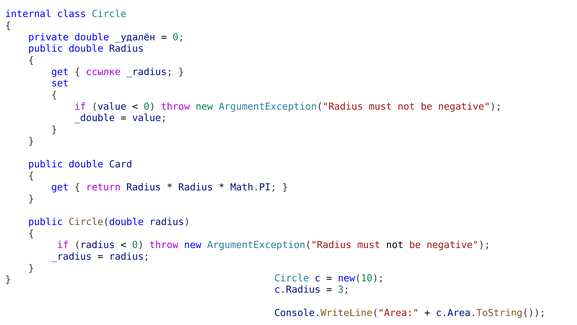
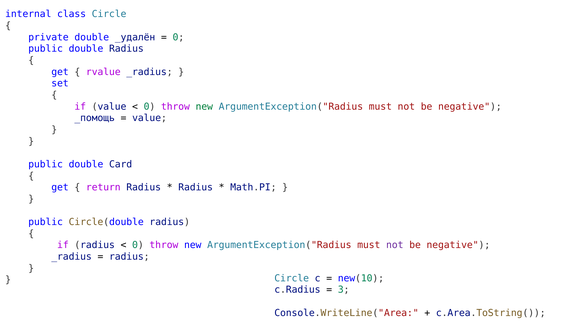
ссылке: ссылке -> rvalue
_double: _double -> _помощь
not at (395, 245) colour: black -> purple
